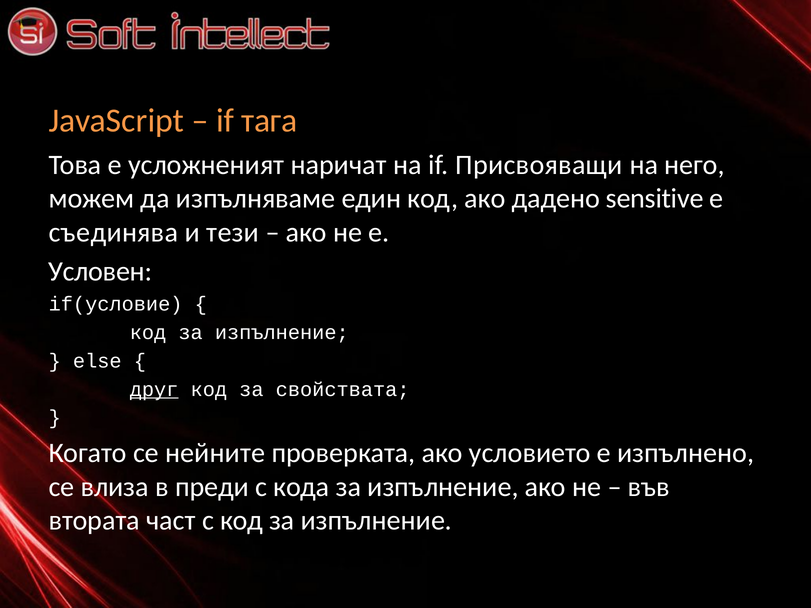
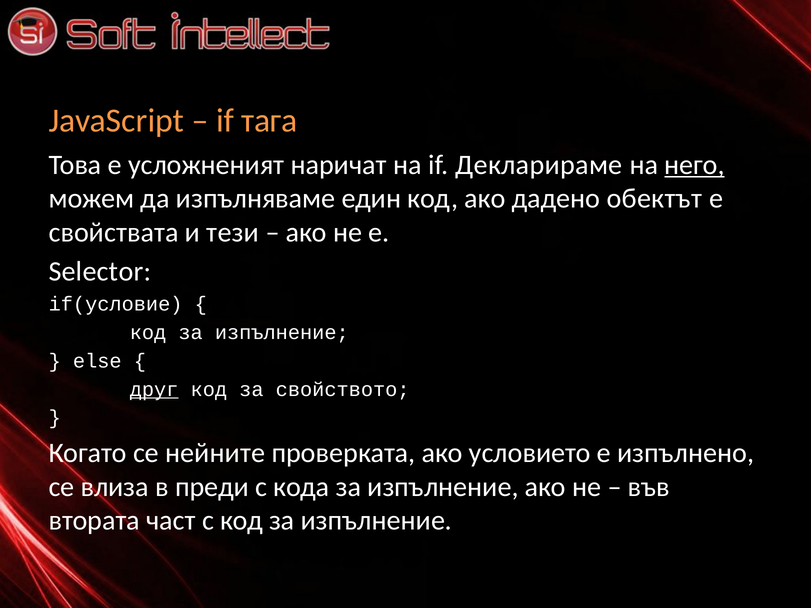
Присвояващи: Присвояващи -> Декларираме
него underline: none -> present
sensitive: sensitive -> обектът
съединява: съединява -> свойствата
Условен: Условен -> Selector
свойствата: свойствата -> свойството
